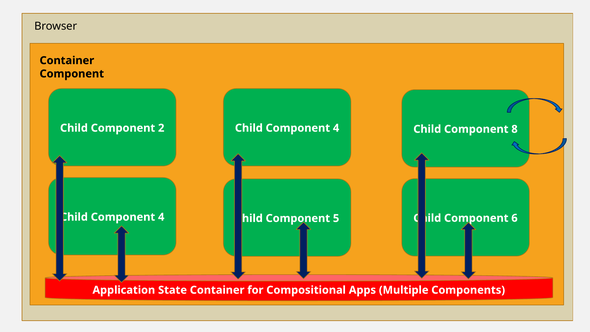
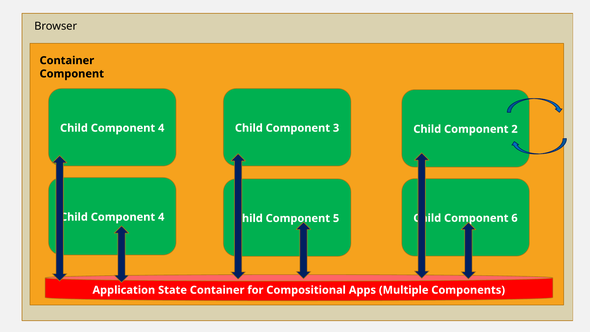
2 at (161, 128): 2 -> 4
4 at (336, 128): 4 -> 3
8: 8 -> 2
